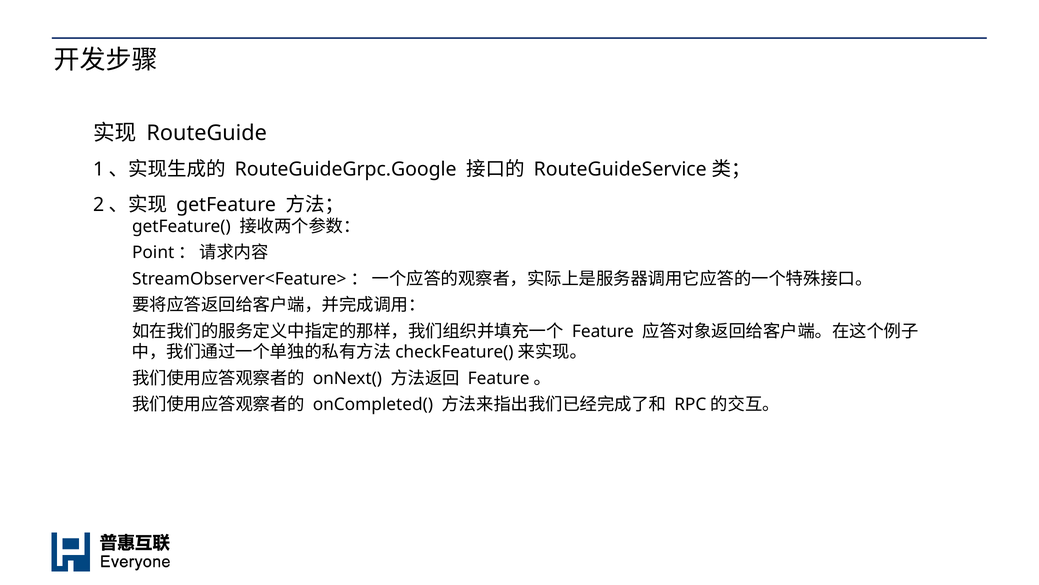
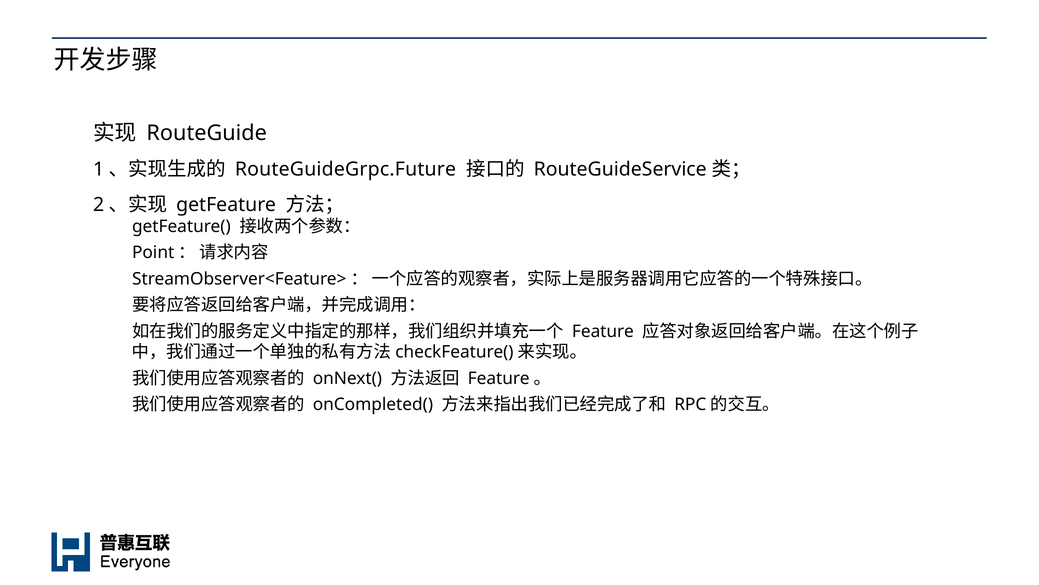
RouteGuideGrpc.Google: RouteGuideGrpc.Google -> RouteGuideGrpc.Future
